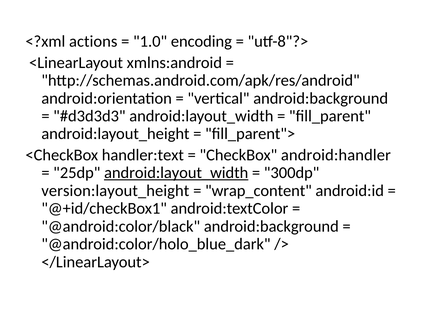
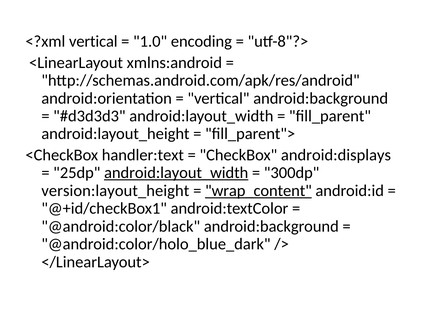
<?xml actions: actions -> vertical
android:handler: android:handler -> android:displays
wrap_content underline: none -> present
